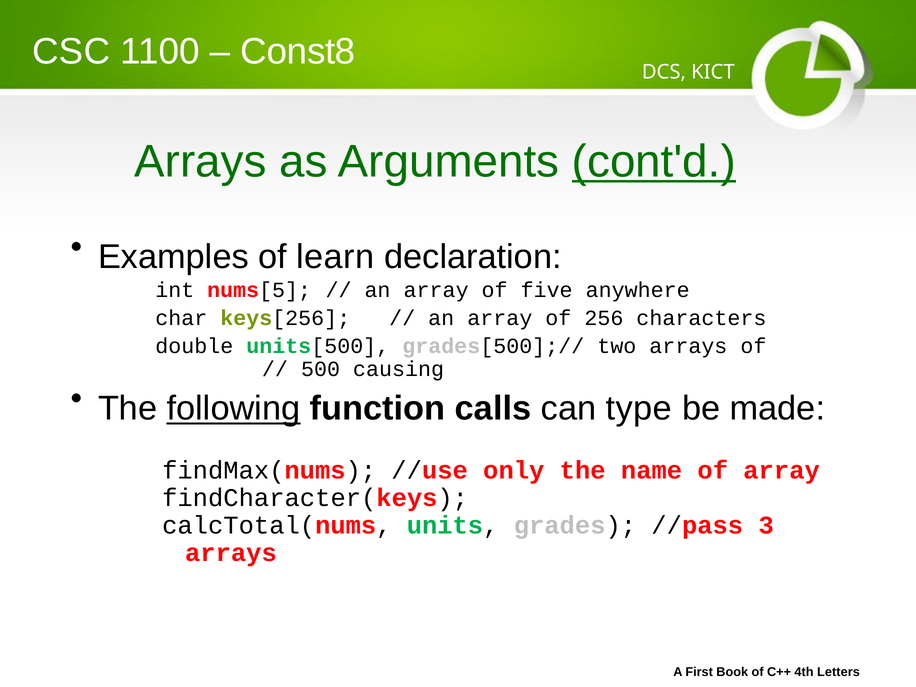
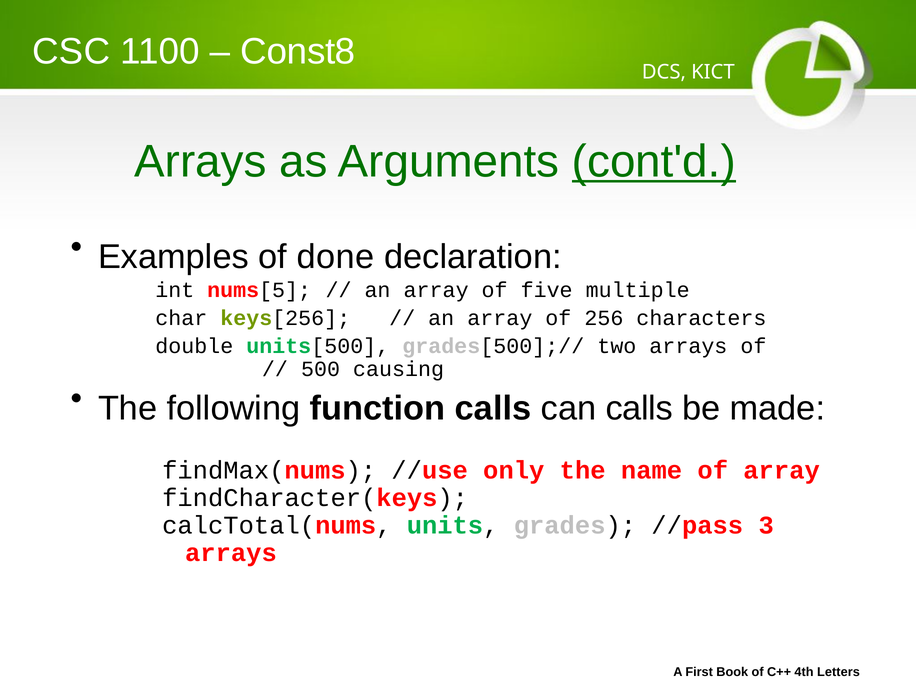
learn: learn -> done
anywhere: anywhere -> multiple
following underline: present -> none
can type: type -> calls
